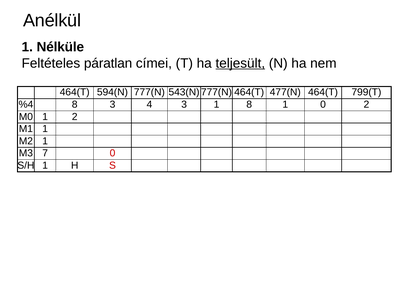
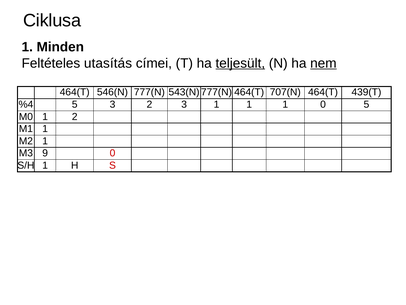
Anélkül: Anélkül -> Ciklusa
Nélküle: Nélküle -> Minden
páratlan: páratlan -> utasítás
nem underline: none -> present
594(N: 594(N -> 546(N
477(N: 477(N -> 707(N
799(T: 799(T -> 439(T
%4 8: 8 -> 5
3 4: 4 -> 2
3 1 8: 8 -> 1
0 2: 2 -> 5
7: 7 -> 9
